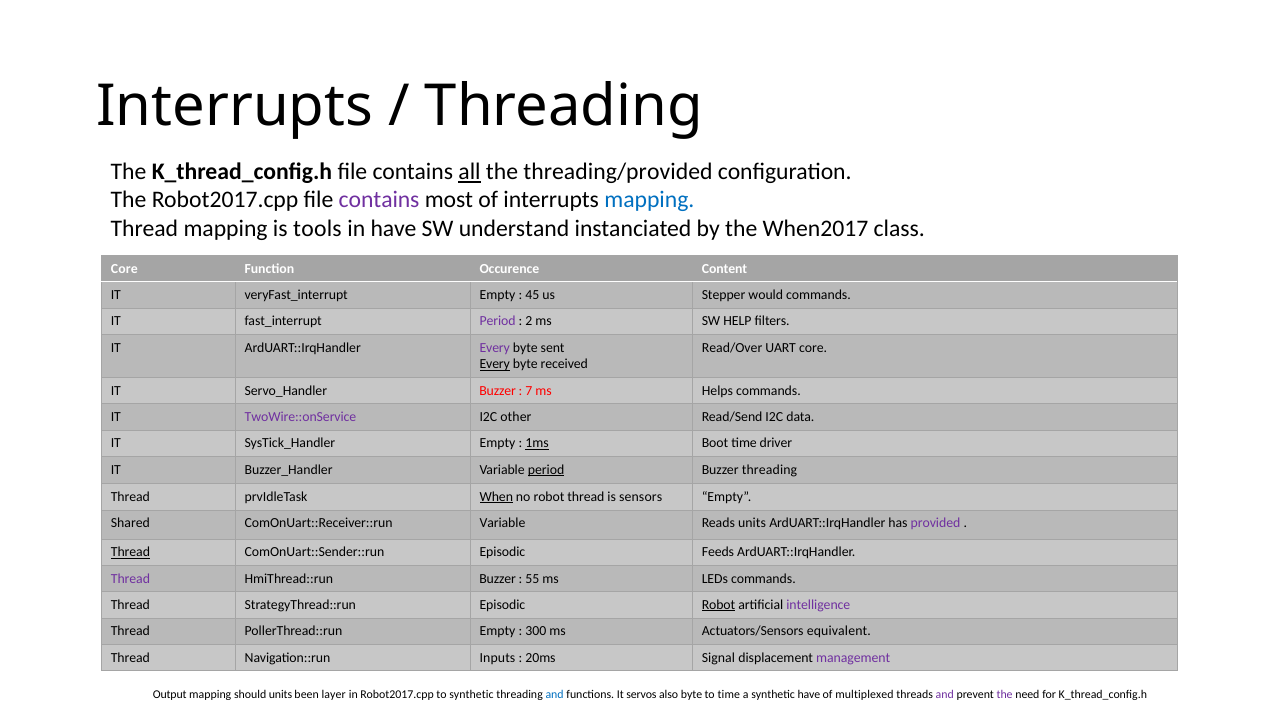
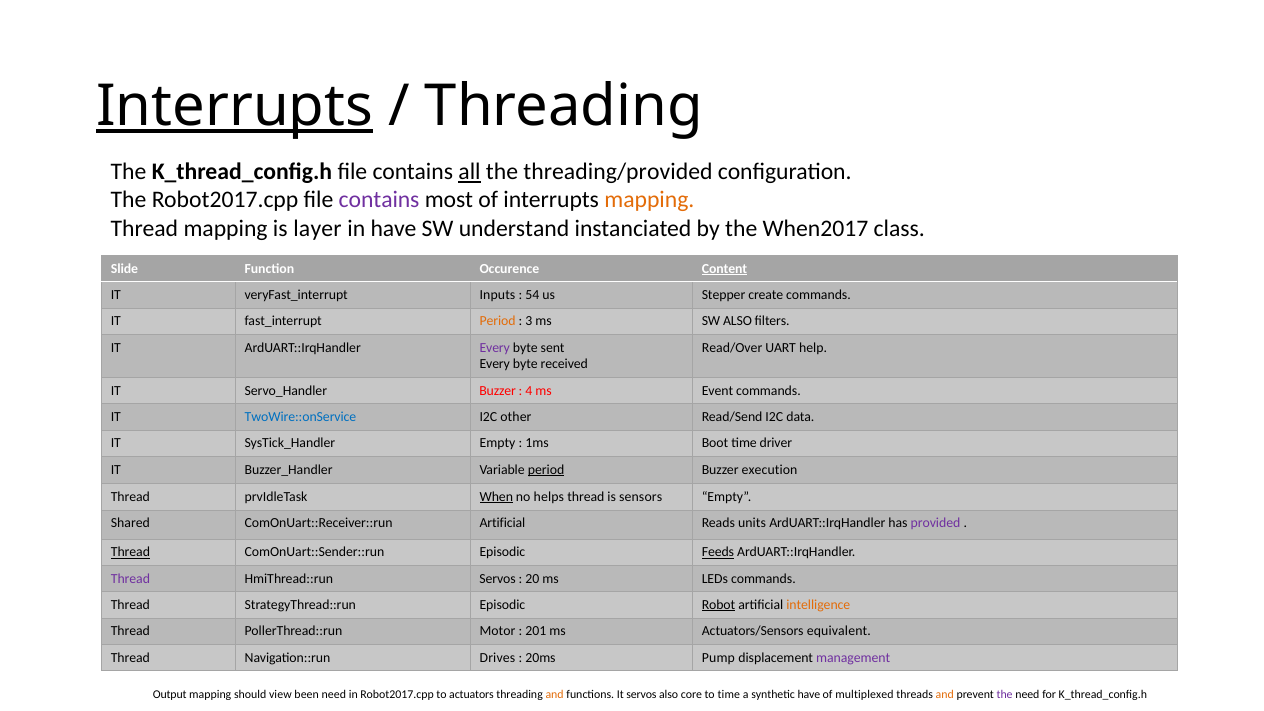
Interrupts at (235, 106) underline: none -> present
mapping at (649, 200) colour: blue -> orange
tools: tools -> layer
Core at (124, 269): Core -> Slide
Content underline: none -> present
Empty at (498, 295): Empty -> Inputs
45: 45 -> 54
would: would -> create
Period at (498, 321) colour: purple -> orange
2: 2 -> 3
SW HELP: HELP -> ALSO
UART core: core -> help
Every at (495, 364) underline: present -> none
7: 7 -> 4
Helps: Helps -> Event
TwoWire::onService colour: purple -> blue
1ms underline: present -> none
Buzzer threading: threading -> execution
no robot: robot -> helps
ComOnUart::Receiver::run Variable: Variable -> Artificial
Feeds underline: none -> present
HmiThread::run Buzzer: Buzzer -> Servos
55: 55 -> 20
intelligence colour: purple -> orange
PollerThread::run Empty: Empty -> Motor
300: 300 -> 201
Inputs: Inputs -> Drives
Signal: Signal -> Pump
should units: units -> view
been layer: layer -> need
to synthetic: synthetic -> actuators
and at (555, 695) colour: blue -> orange
also byte: byte -> core
and at (945, 695) colour: purple -> orange
